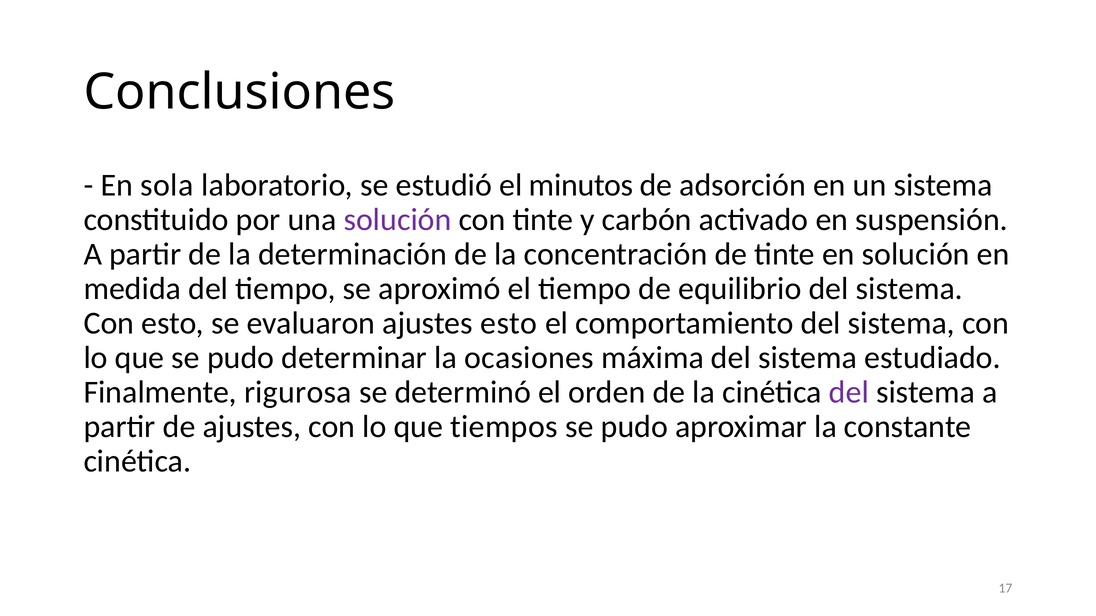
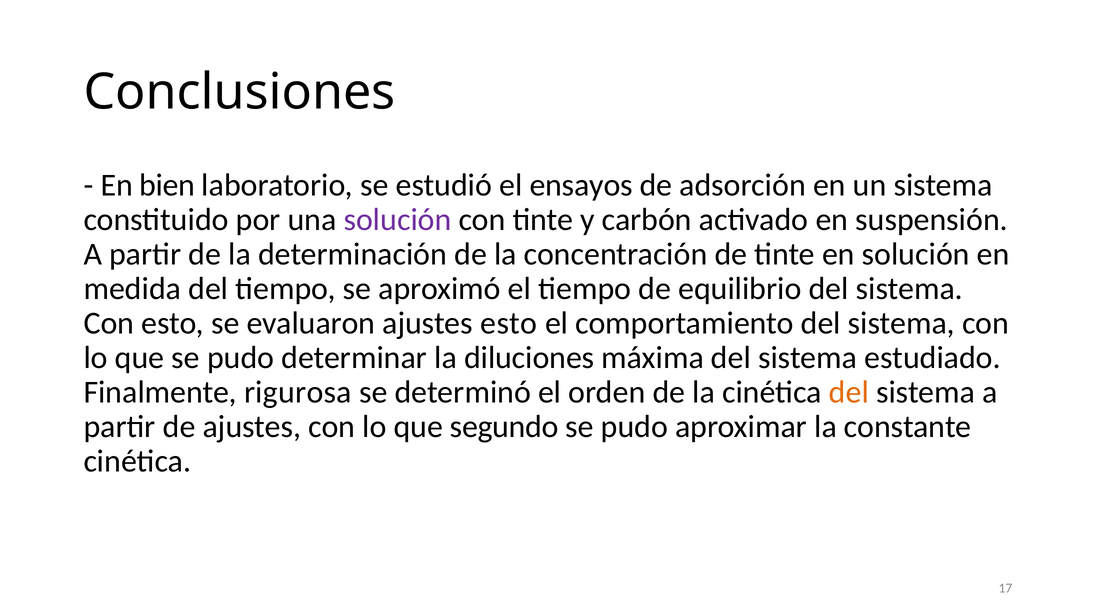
sola: sola -> bien
minutos: minutos -> ensayos
ocasiones: ocasiones -> diluciones
del at (849, 392) colour: purple -> orange
tiempos: tiempos -> segundo
